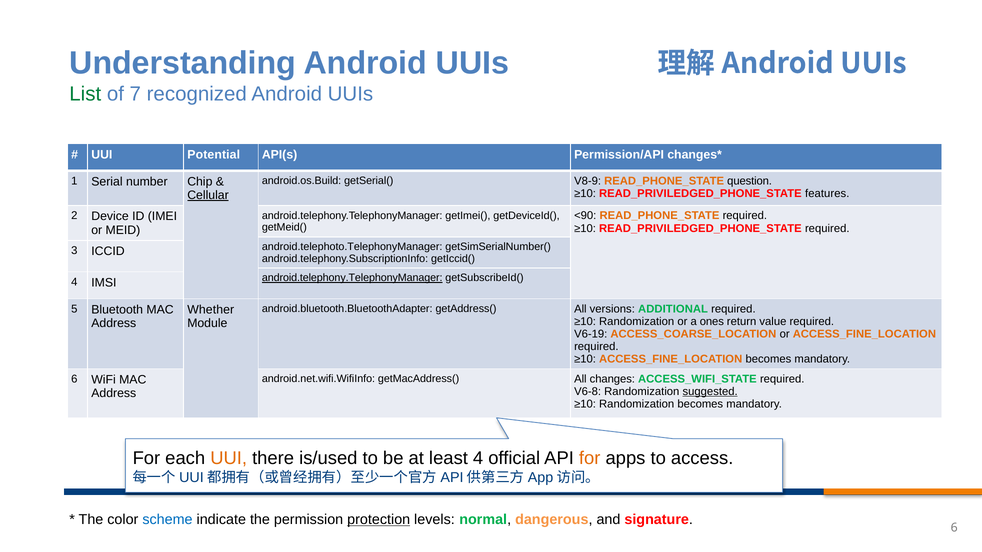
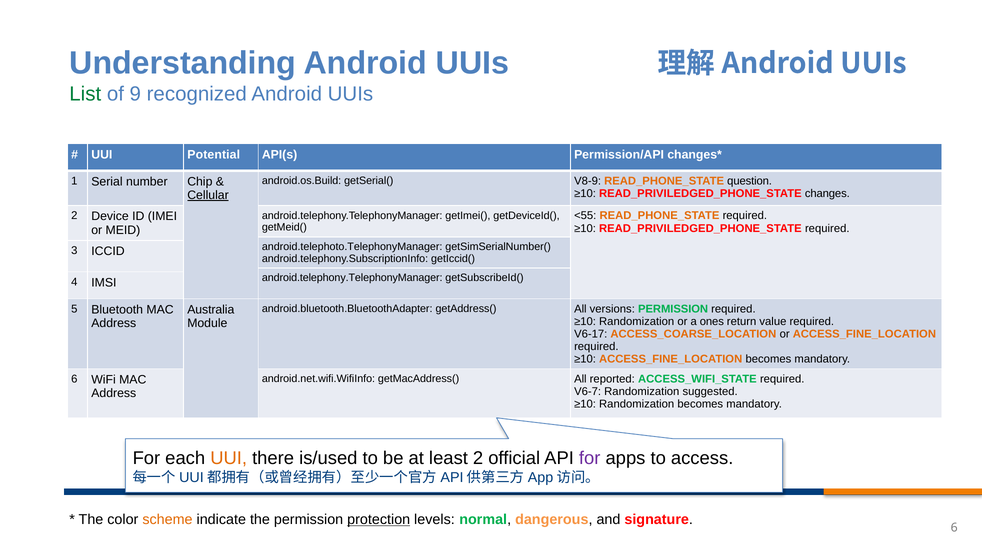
7: 7 -> 9
features: features -> changes
<90: <90 -> <55
android.telephony.TelephonyManager at (352, 278) underline: present -> none
versions ADDITIONAL: ADDITIONAL -> PERMISSION
Whether: Whether -> Australia
V6-19: V6-19 -> V6-17
changes: changes -> reported
V6-8: V6-8 -> V6-7
suggested underline: present -> none
least 4: 4 -> 2
for at (590, 458) colour: orange -> purple
scheme colour: blue -> orange
